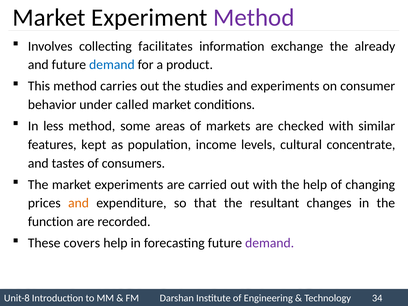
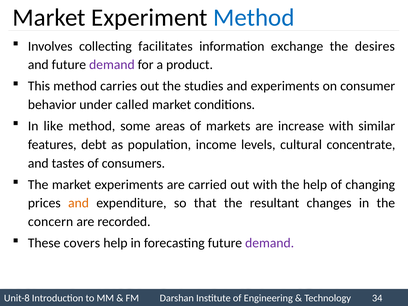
Method at (254, 18) colour: purple -> blue
already: already -> desires
demand at (112, 65) colour: blue -> purple
less: less -> like
checked: checked -> increase
kept: kept -> debt
function: function -> concern
